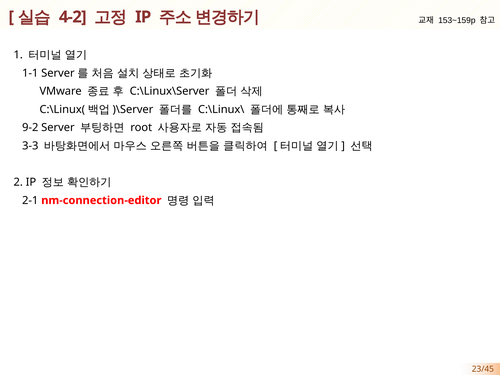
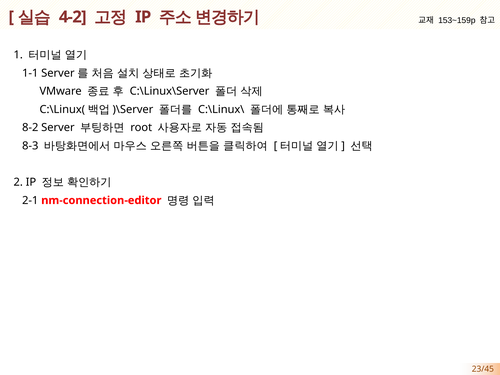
9-2: 9-2 -> 8-2
3-3: 3-3 -> 8-3
